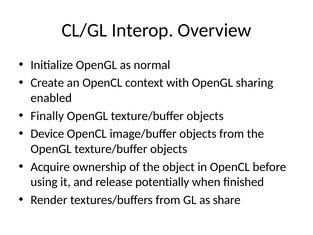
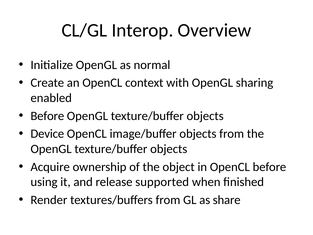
Finally at (47, 116): Finally -> Before
potentially: potentially -> supported
